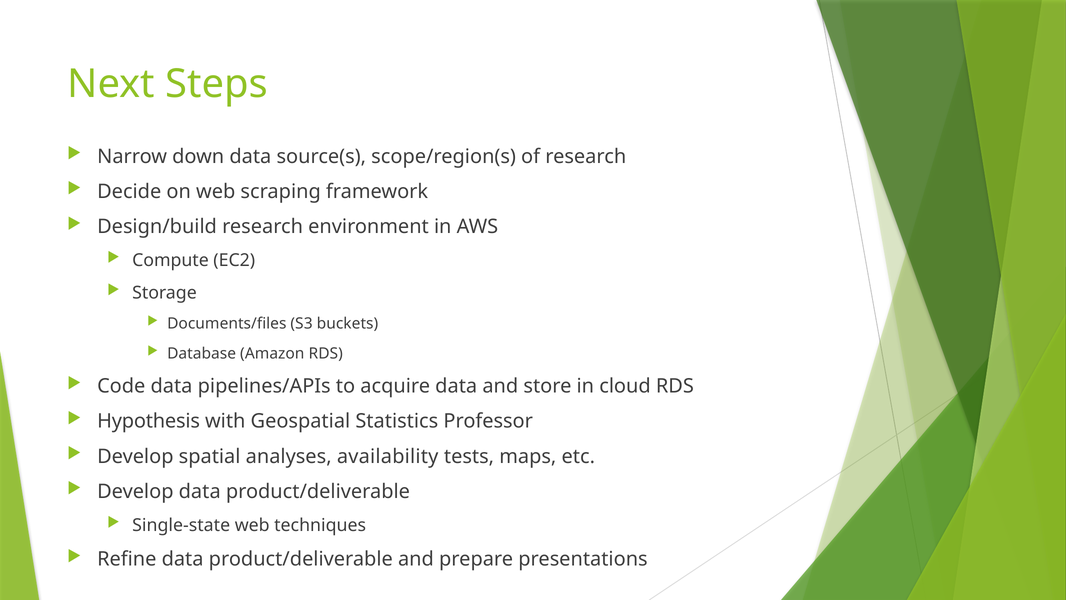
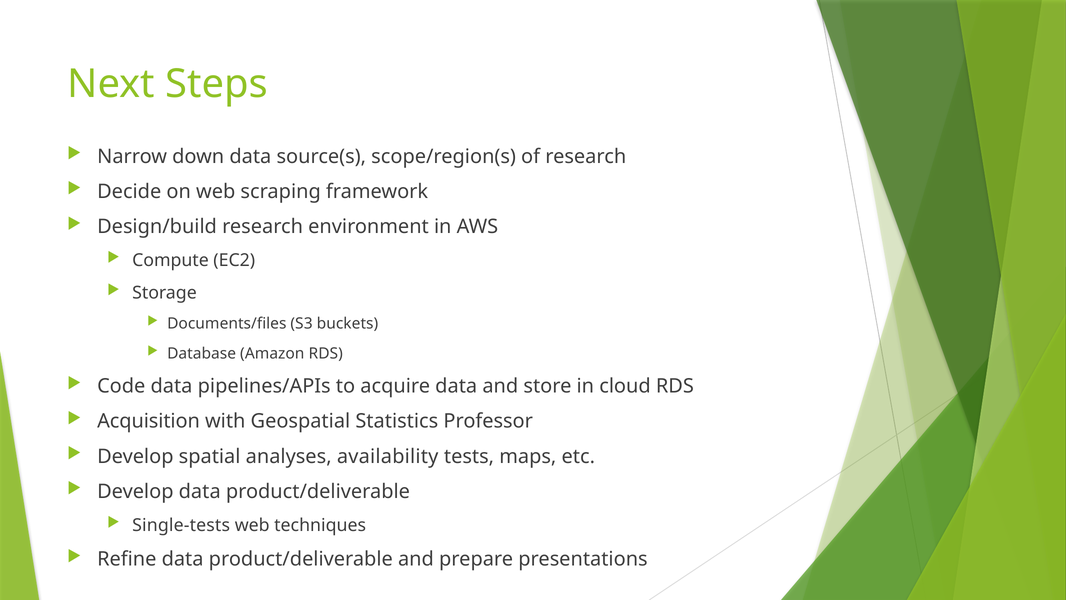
Hypothesis: Hypothesis -> Acquisition
Single-state: Single-state -> Single-tests
